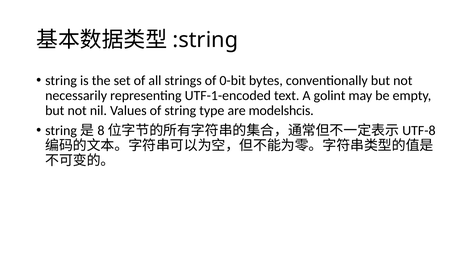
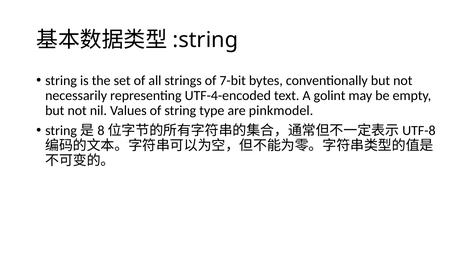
0-bit: 0-bit -> 7-bit
UTF-1-encoded: UTF-1-encoded -> UTF-4-encoded
modelshcis: modelshcis -> pinkmodel
